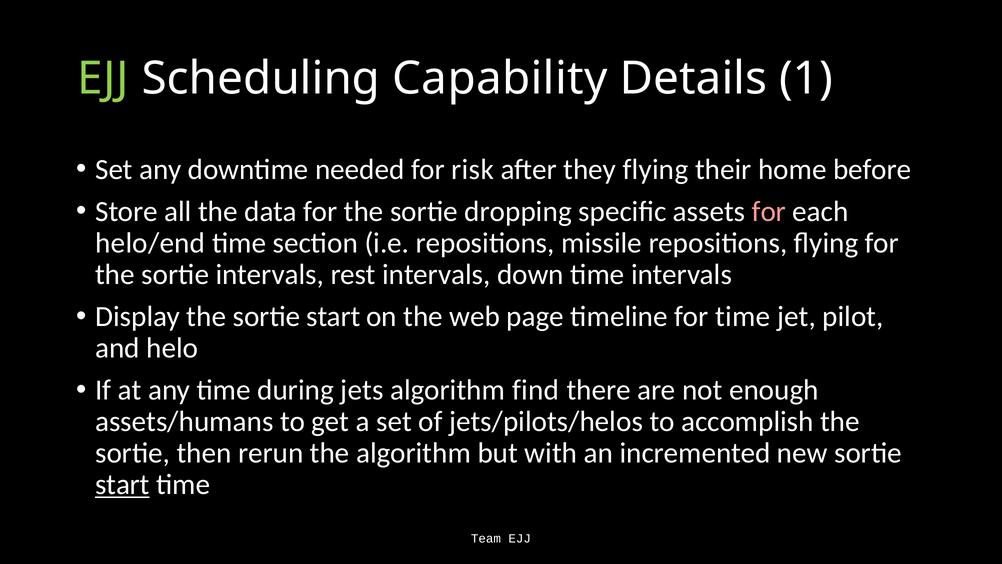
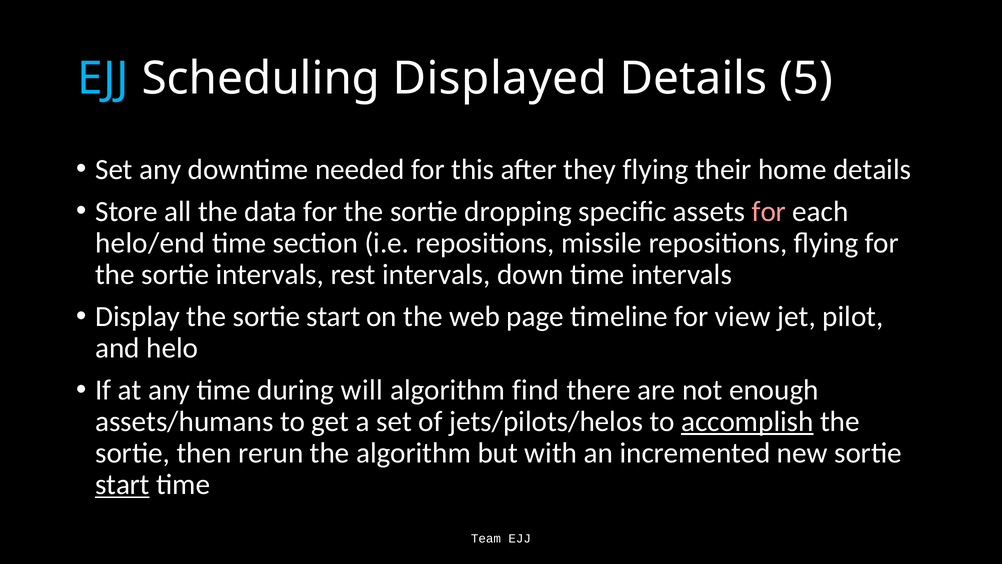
EJJ at (103, 79) colour: light green -> light blue
Capability: Capability -> Displayed
1: 1 -> 5
risk: risk -> this
home before: before -> details
for time: time -> view
jets: jets -> will
accomplish underline: none -> present
